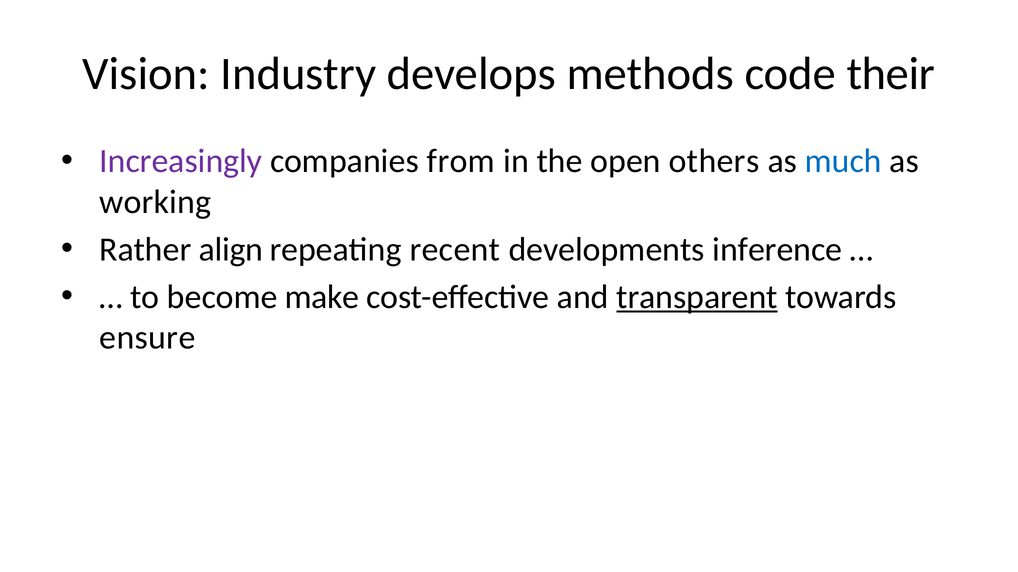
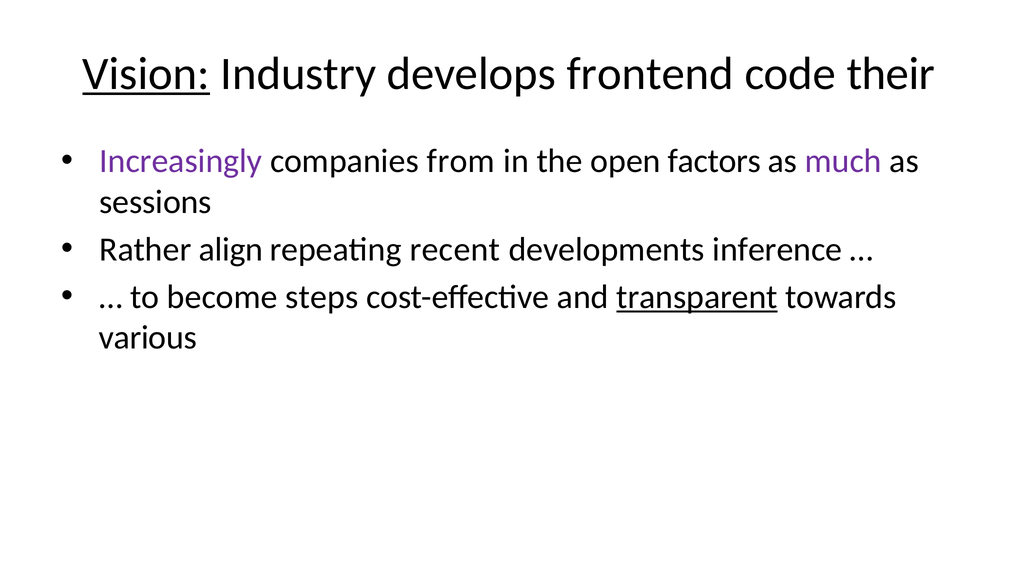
Vision underline: none -> present
methods: methods -> frontend
others: others -> factors
much colour: blue -> purple
working: working -> sessions
make: make -> steps
ensure: ensure -> various
